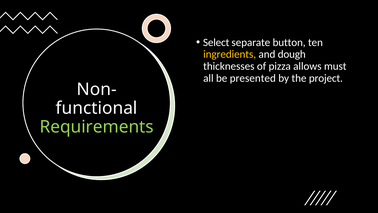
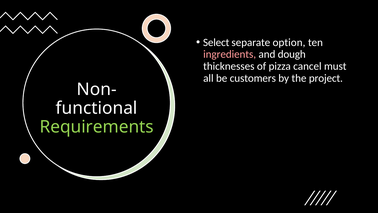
button: button -> option
ingredients colour: yellow -> pink
allows: allows -> cancel
presented: presented -> customers
